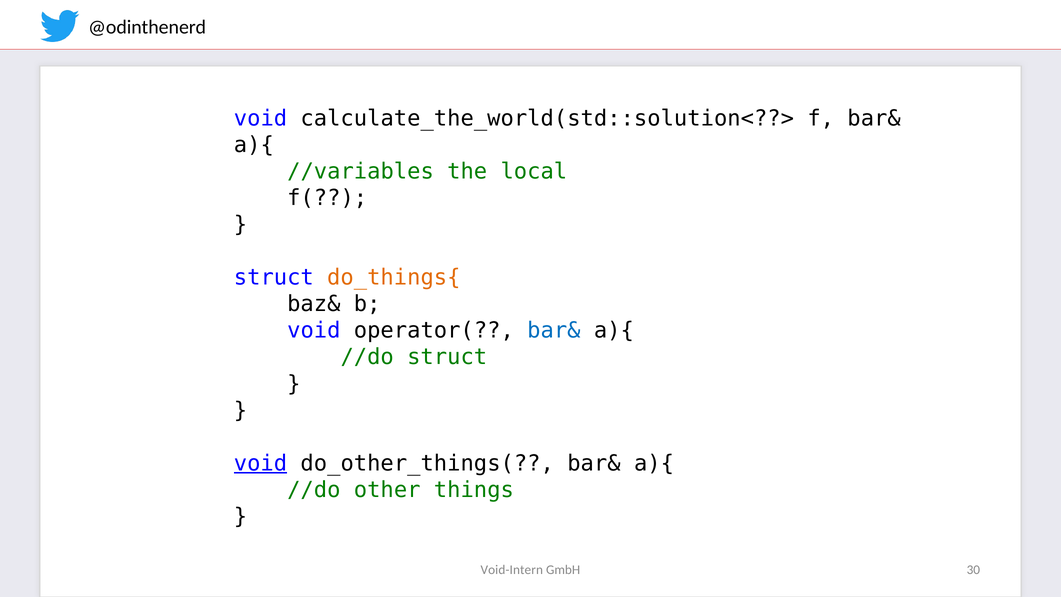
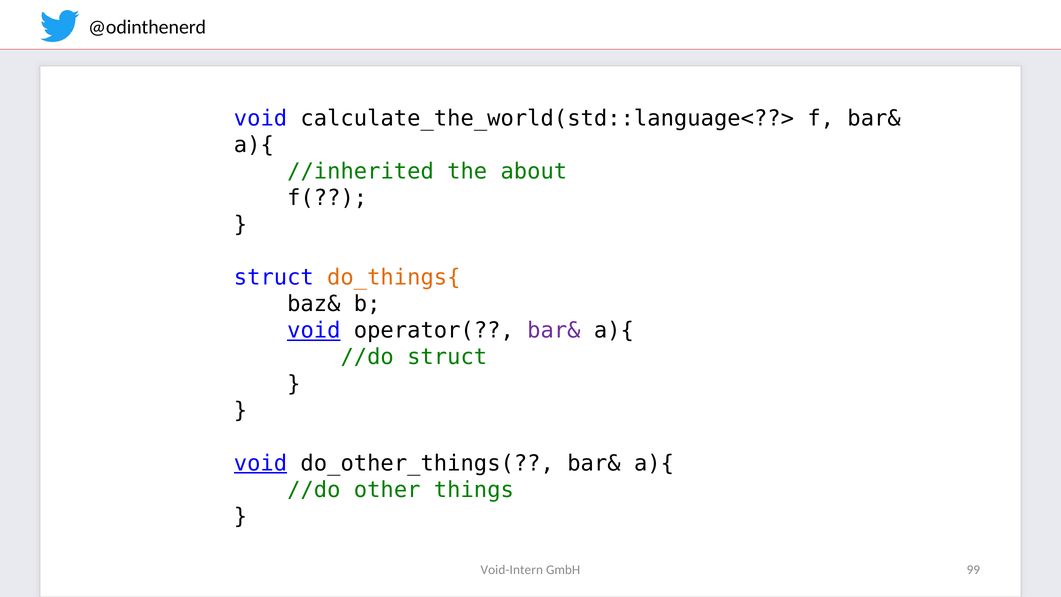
calculate_the_world(std::solution<??>: calculate_the_world(std::solution<??> -> calculate_the_world(std::language<??>
//variables: //variables -> //inherited
local: local -> about
void at (314, 331) underline: none -> present
bar& at (554, 331) colour: blue -> purple
30: 30 -> 99
